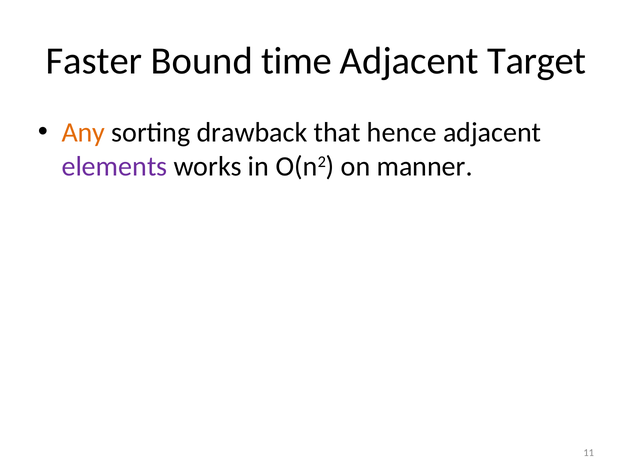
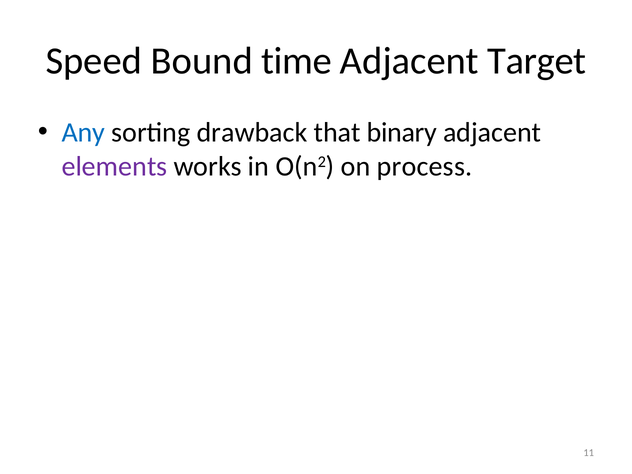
Faster: Faster -> Speed
Any colour: orange -> blue
hence: hence -> binary
manner: manner -> process
